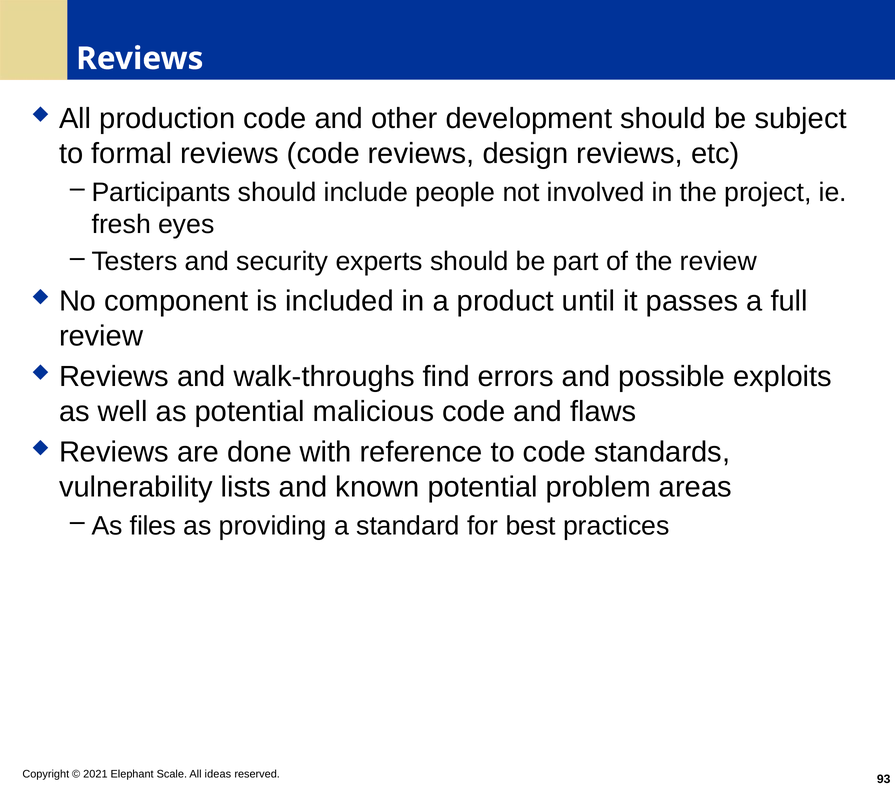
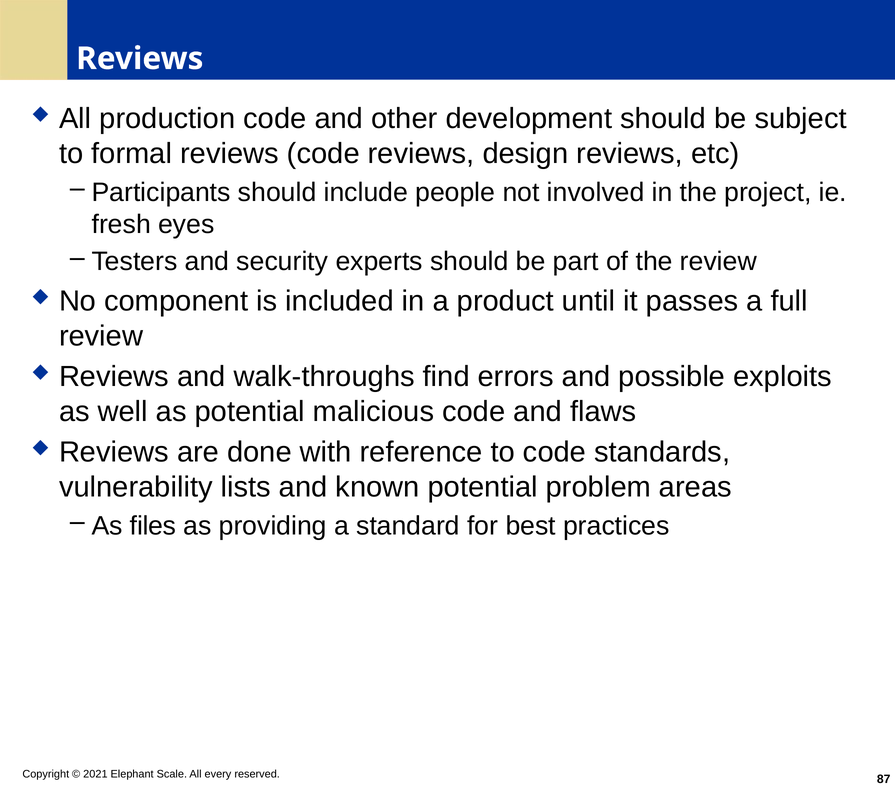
ideas: ideas -> every
93: 93 -> 87
